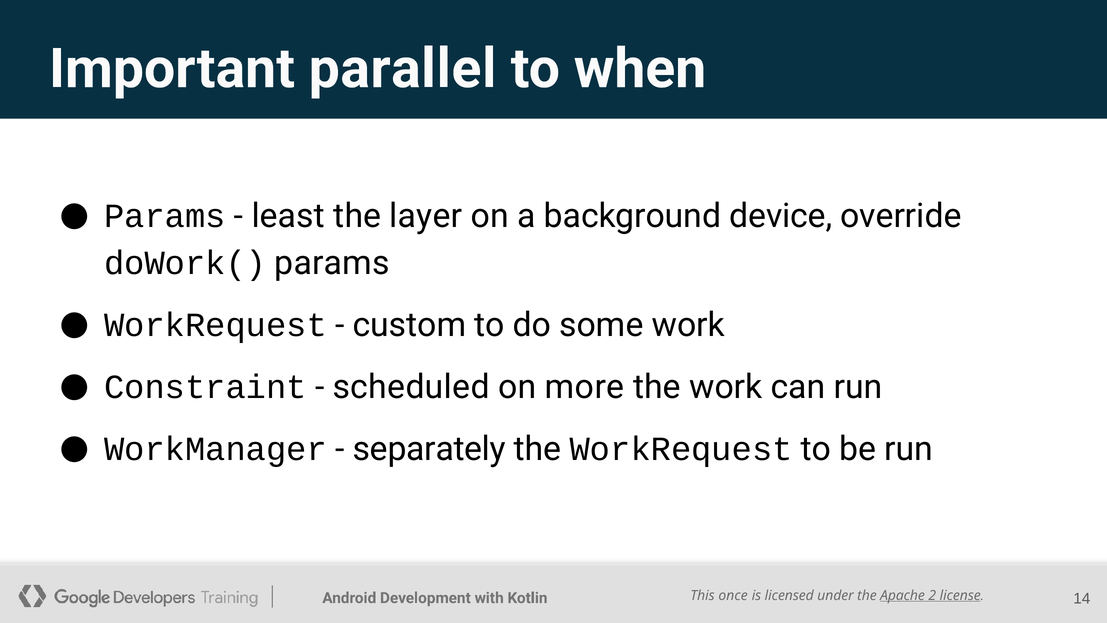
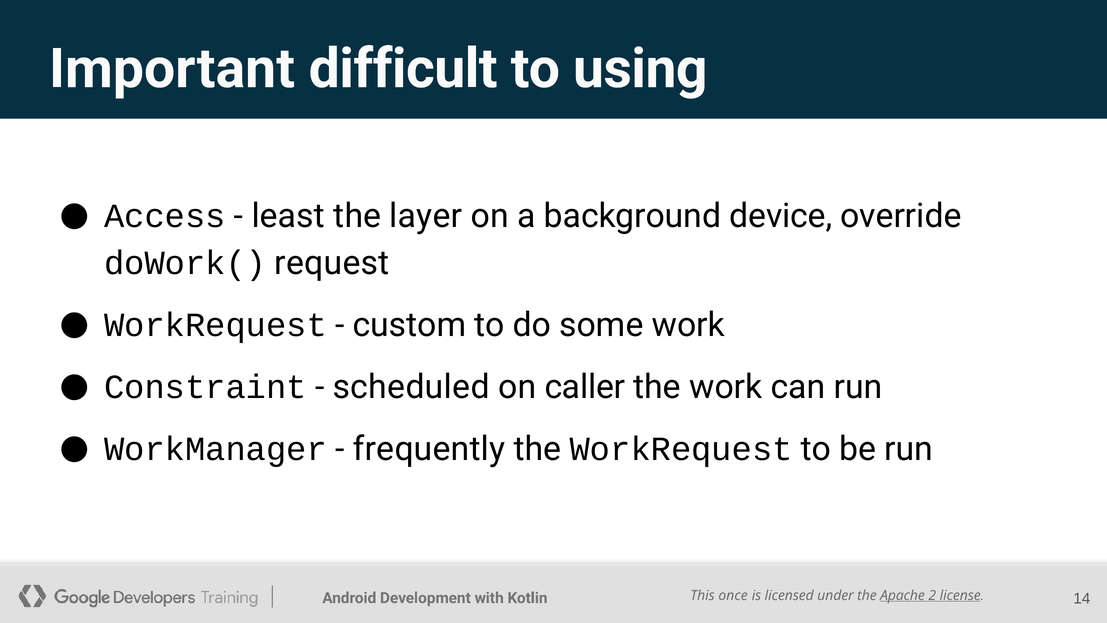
parallel: parallel -> difficult
when: when -> using
Params at (165, 216): Params -> Access
doWork( params: params -> request
more: more -> caller
separately: separately -> frequently
